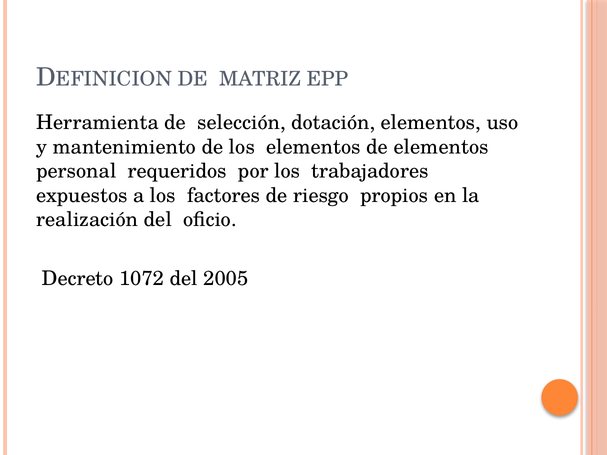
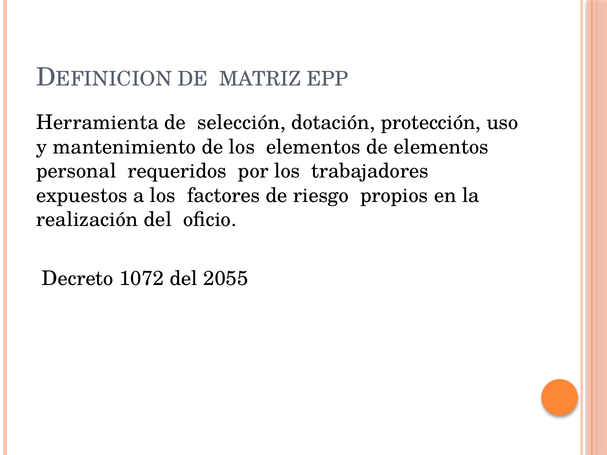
dotación elementos: elementos -> protección
2005: 2005 -> 2055
